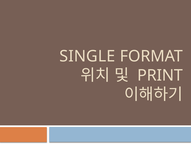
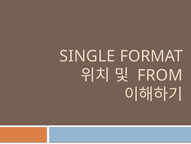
PRINT: PRINT -> FROM
